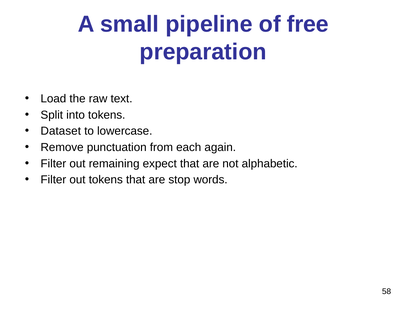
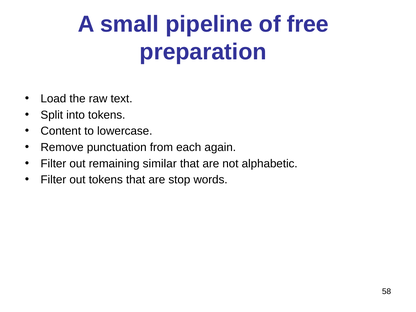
Dataset: Dataset -> Content
expect: expect -> similar
